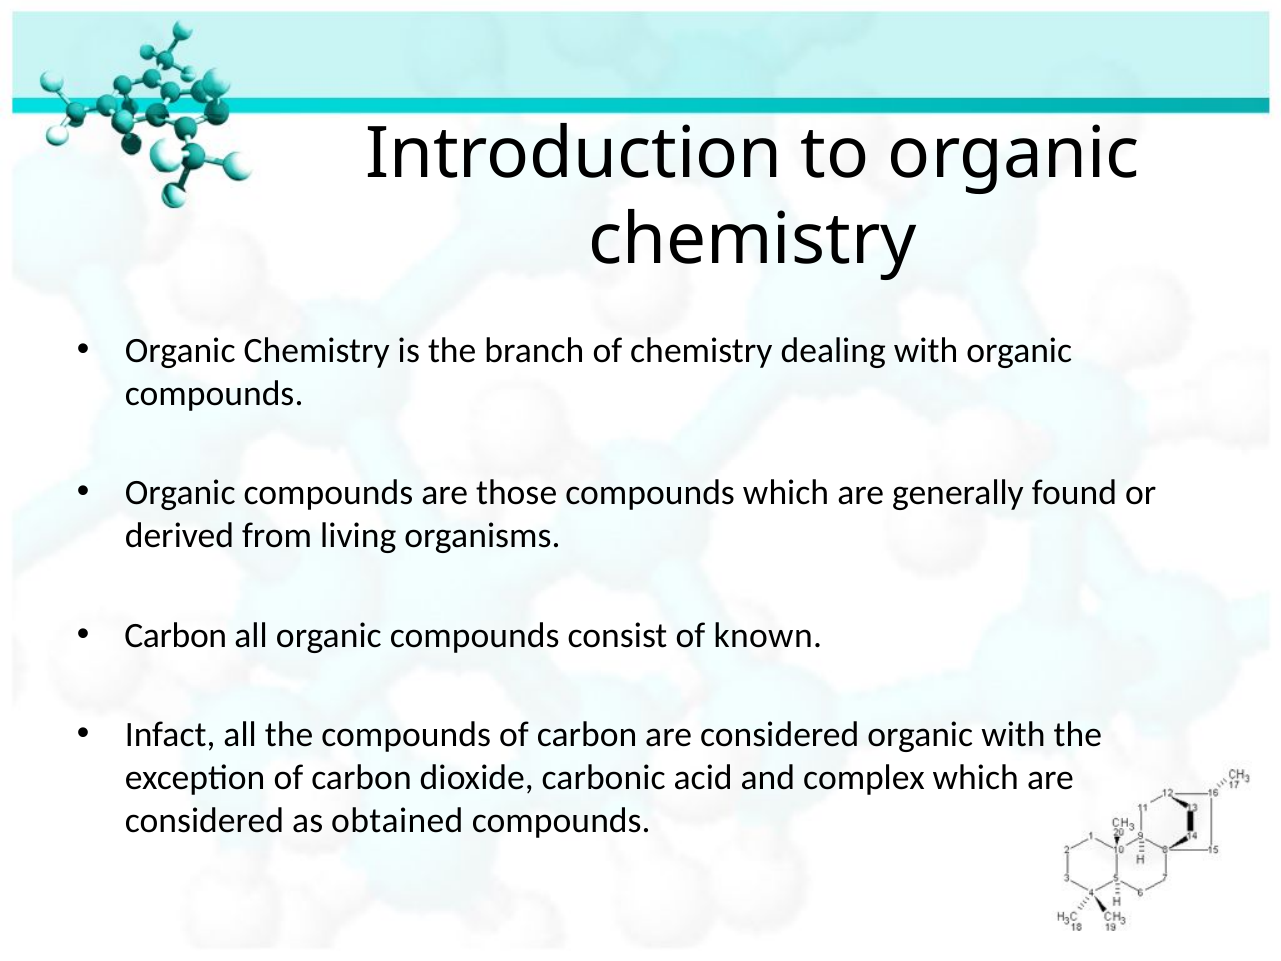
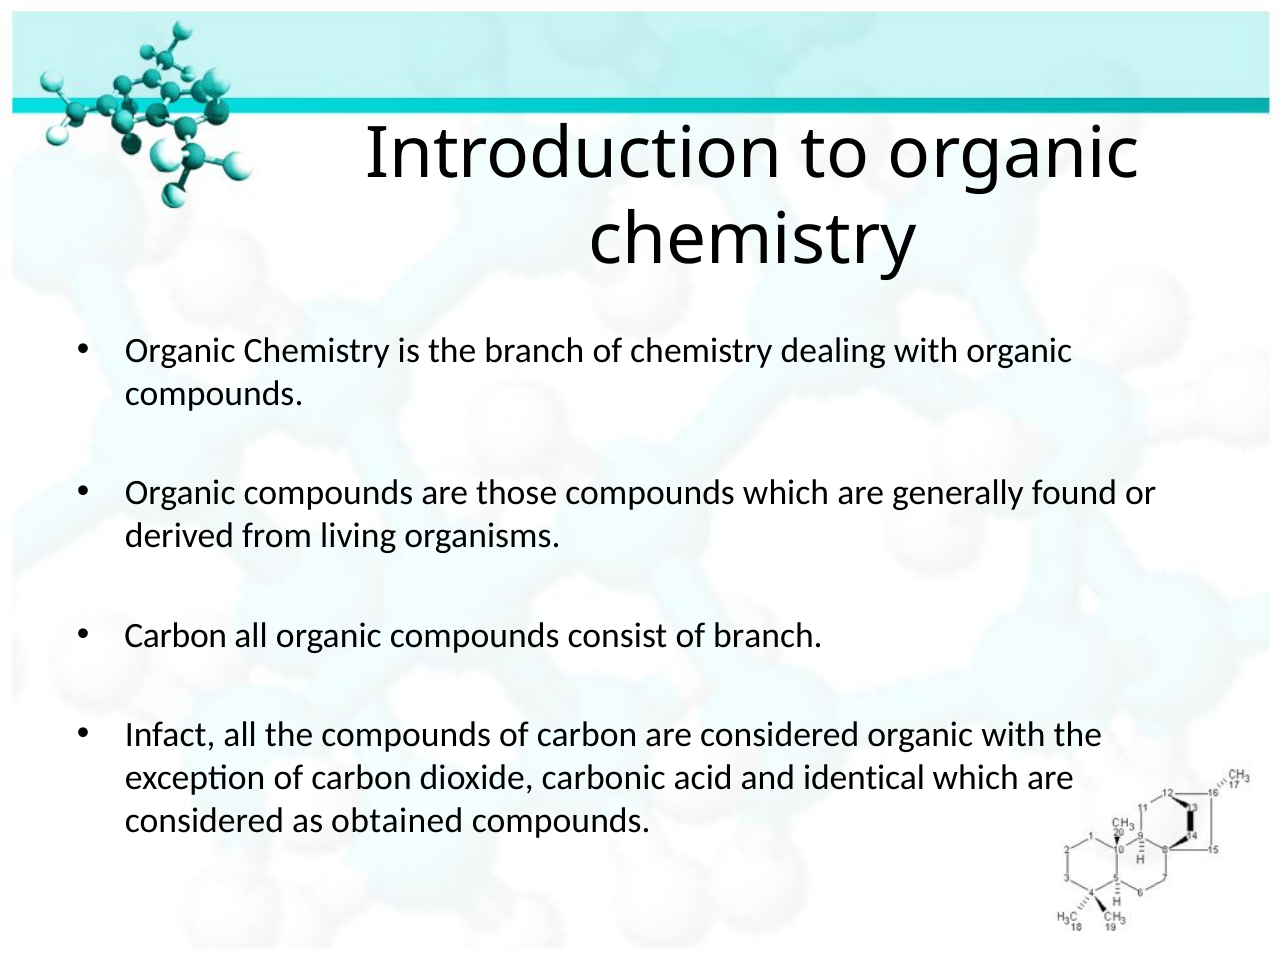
of known: known -> branch
complex: complex -> identical
